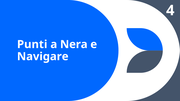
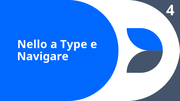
Punti: Punti -> Nello
Nera: Nera -> Type
